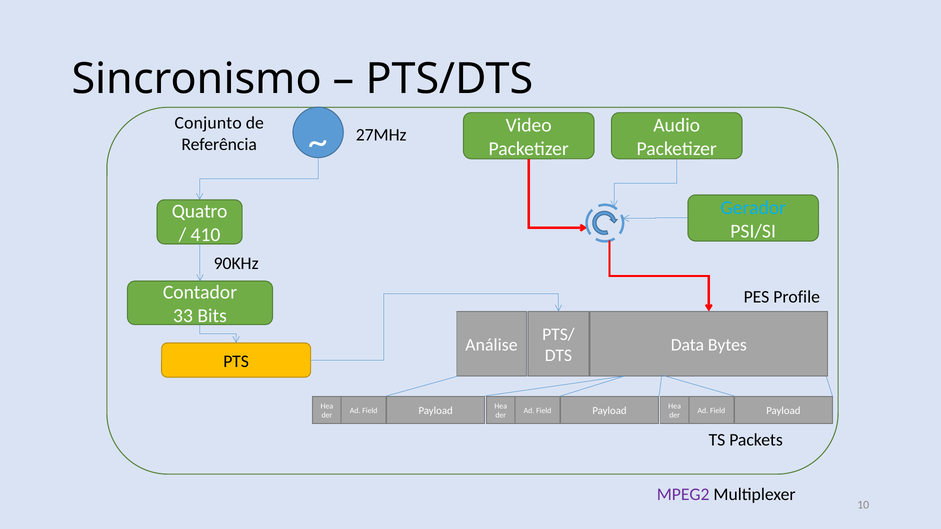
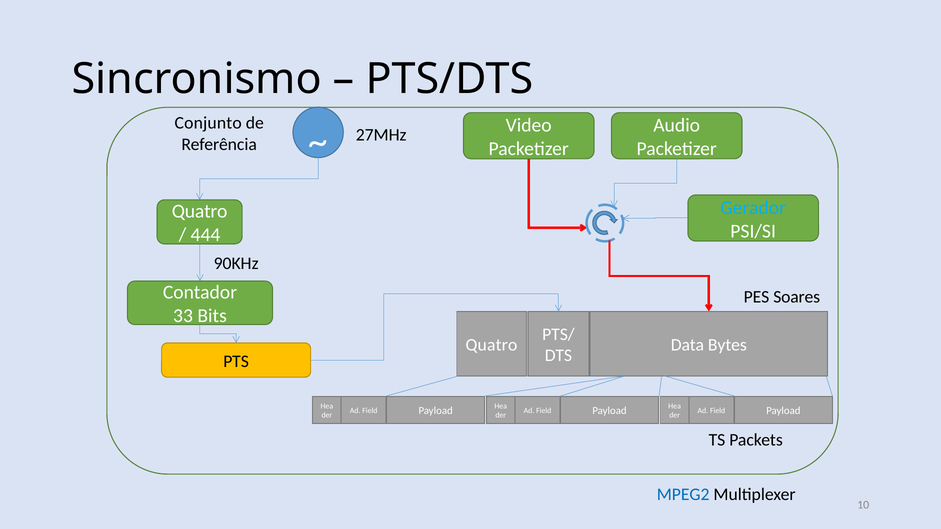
410: 410 -> 444
Profile: Profile -> Soares
Análise at (491, 345): Análise -> Quatro
MPEG2 colour: purple -> blue
